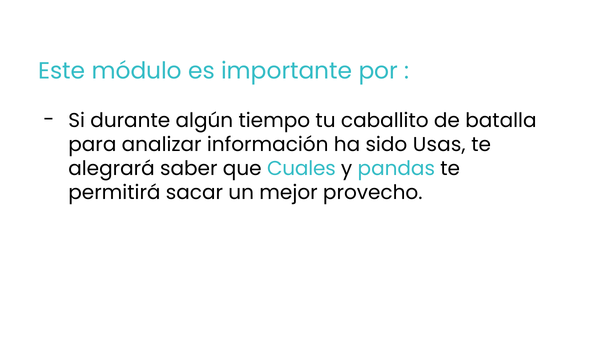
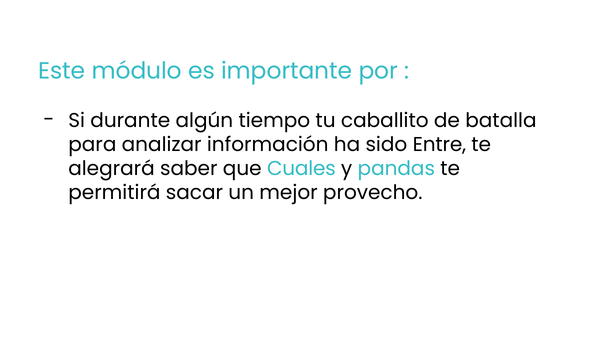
Usas: Usas -> Entre
